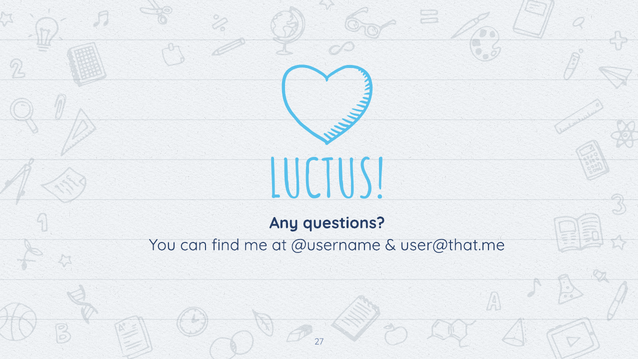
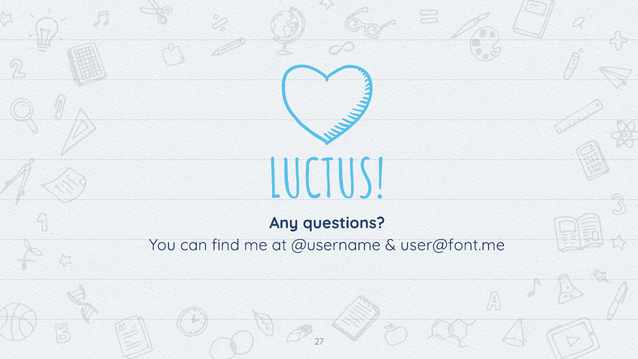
user@that.me: user@that.me -> user@font.me
